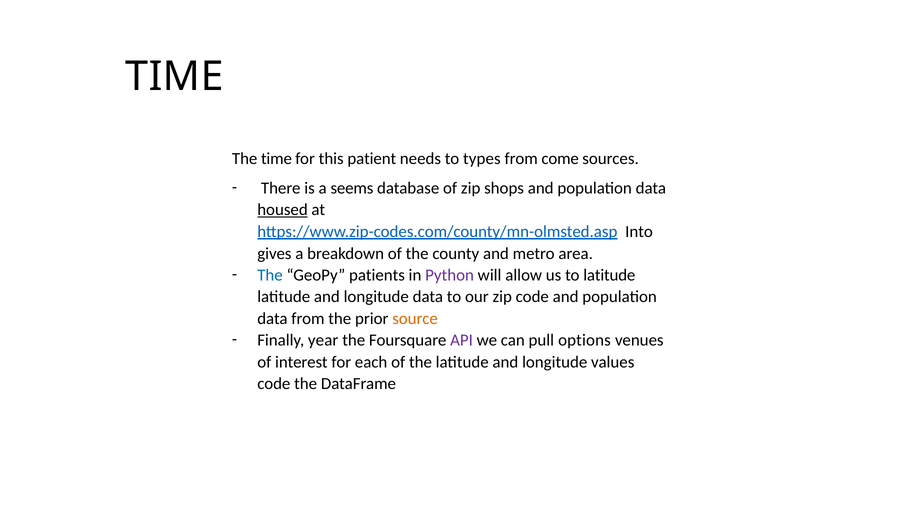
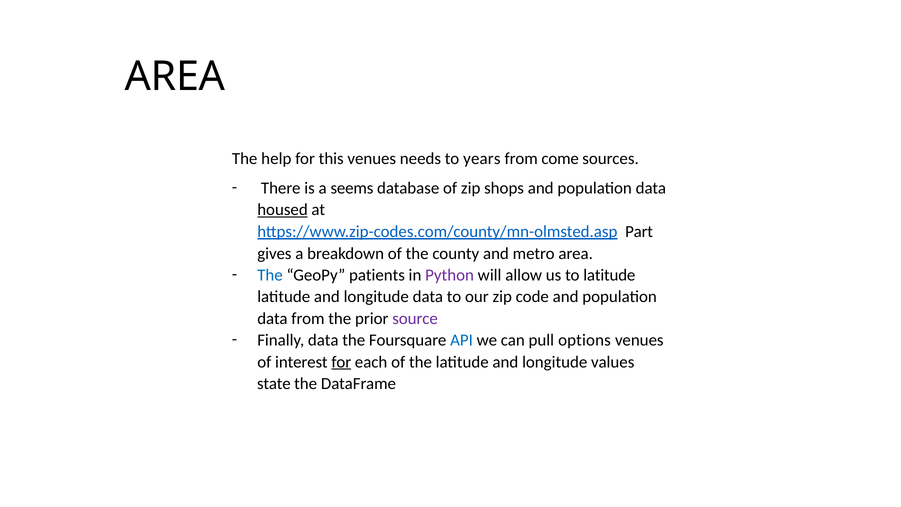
TIME at (175, 77): TIME -> AREA
The time: time -> help
this patient: patient -> venues
types: types -> years
Into: Into -> Part
source colour: orange -> purple
Finally year: year -> data
API colour: purple -> blue
for at (341, 362) underline: none -> present
code at (274, 384): code -> state
